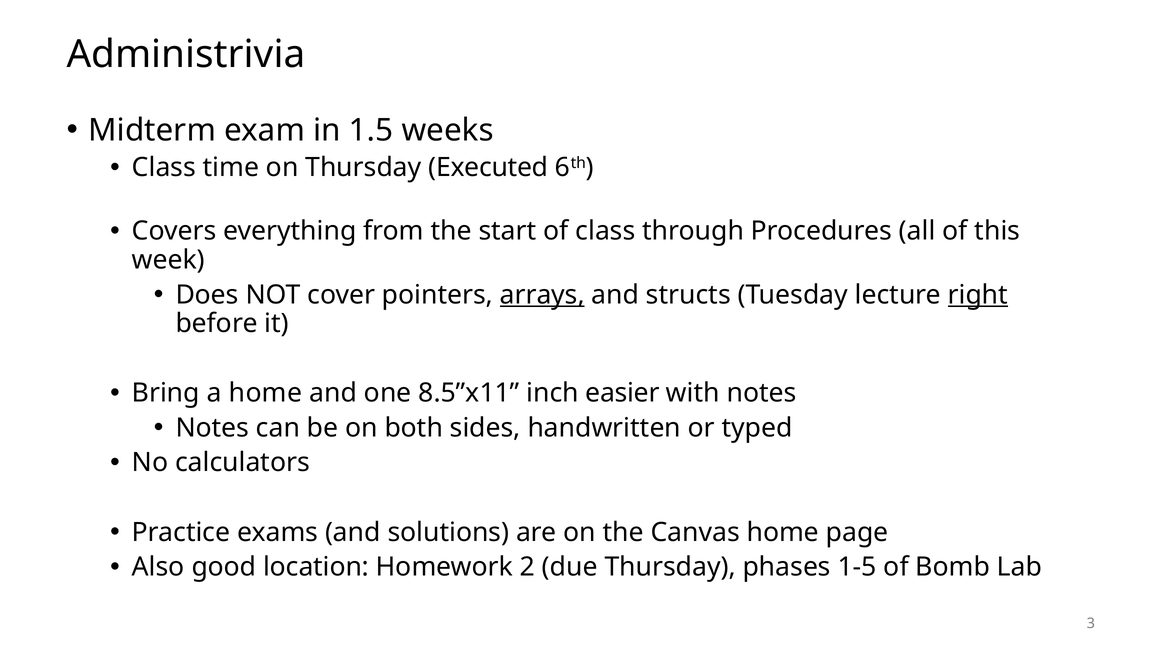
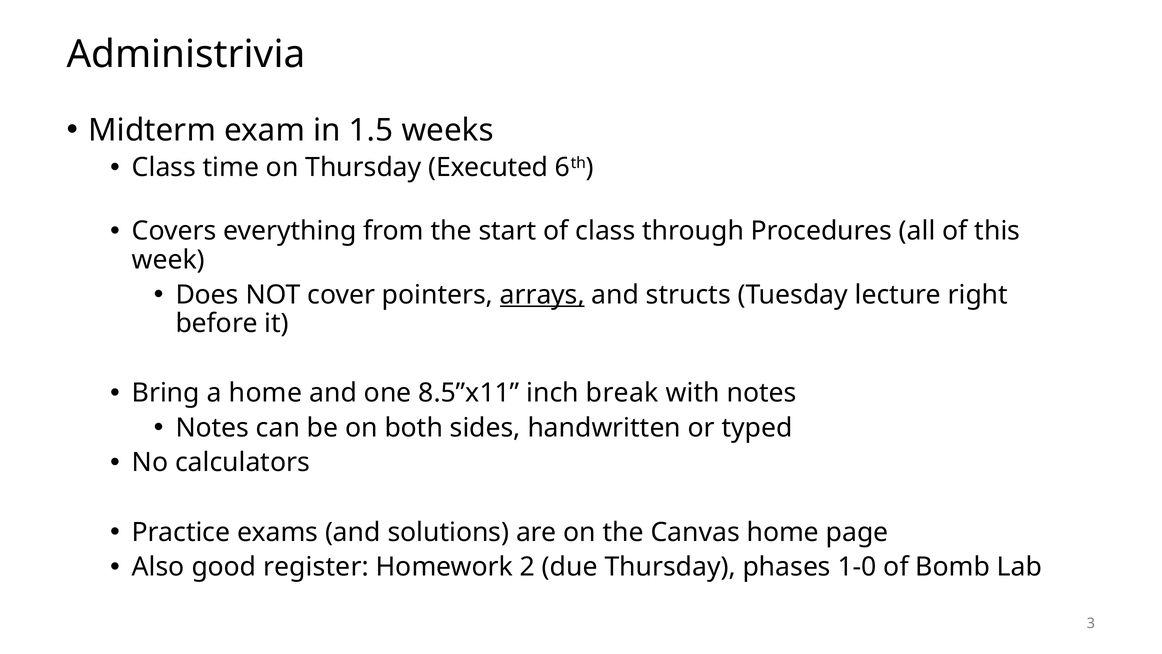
right underline: present -> none
easier: easier -> break
location: location -> register
1-5: 1-5 -> 1-0
